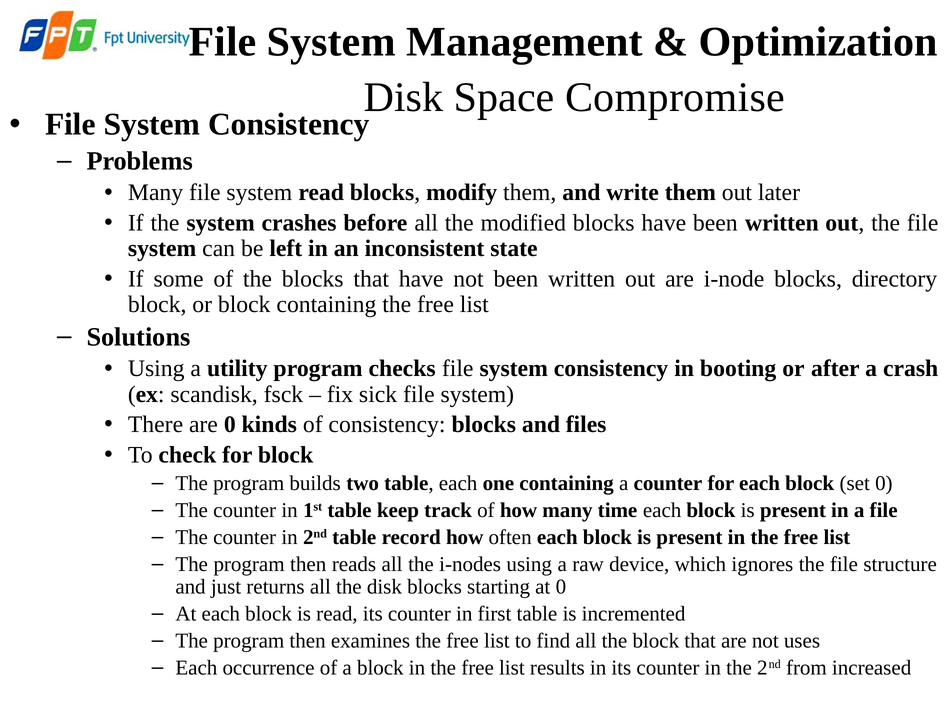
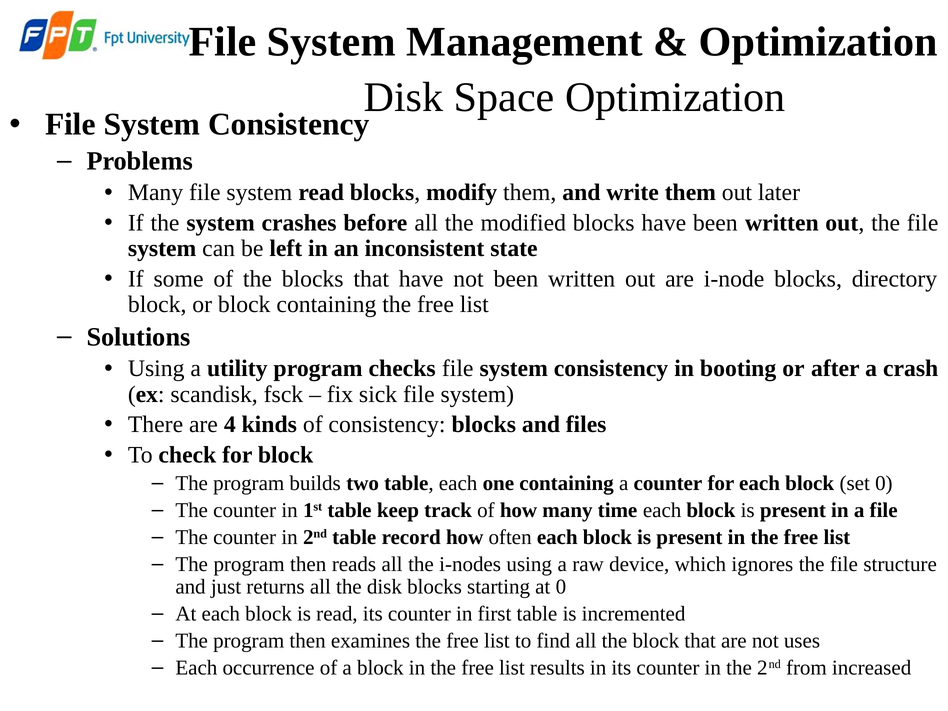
Space Compromise: Compromise -> Optimization
are 0: 0 -> 4
